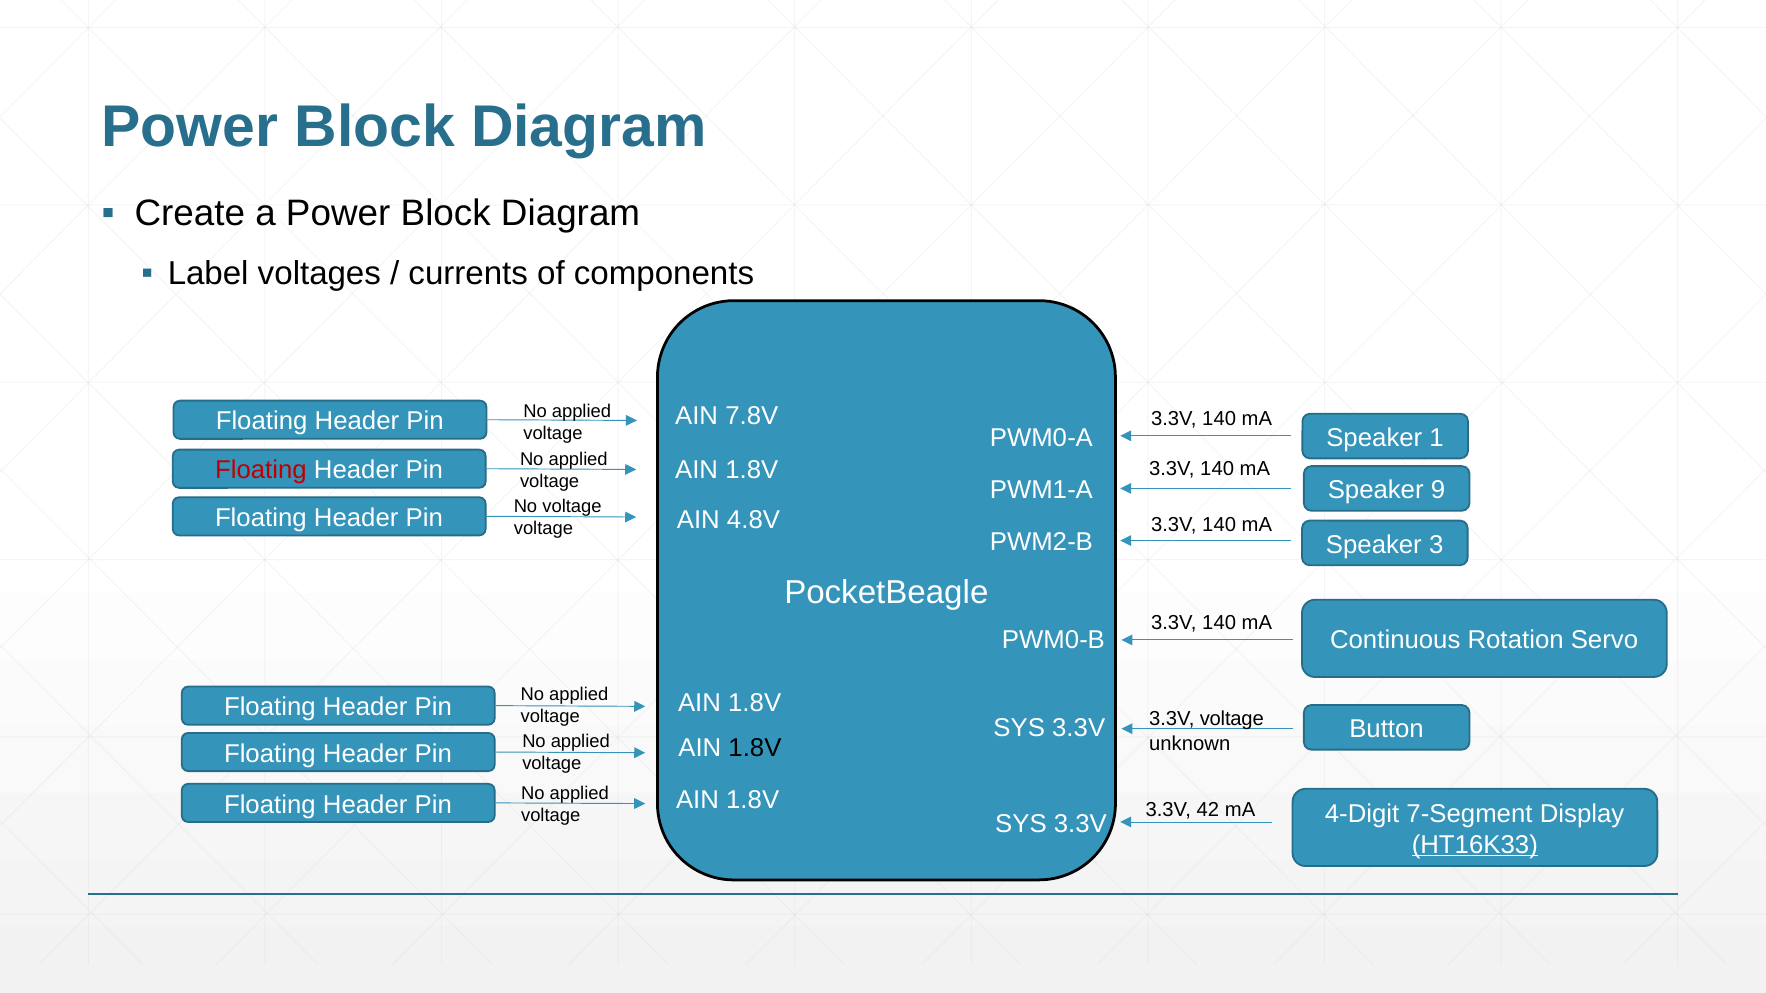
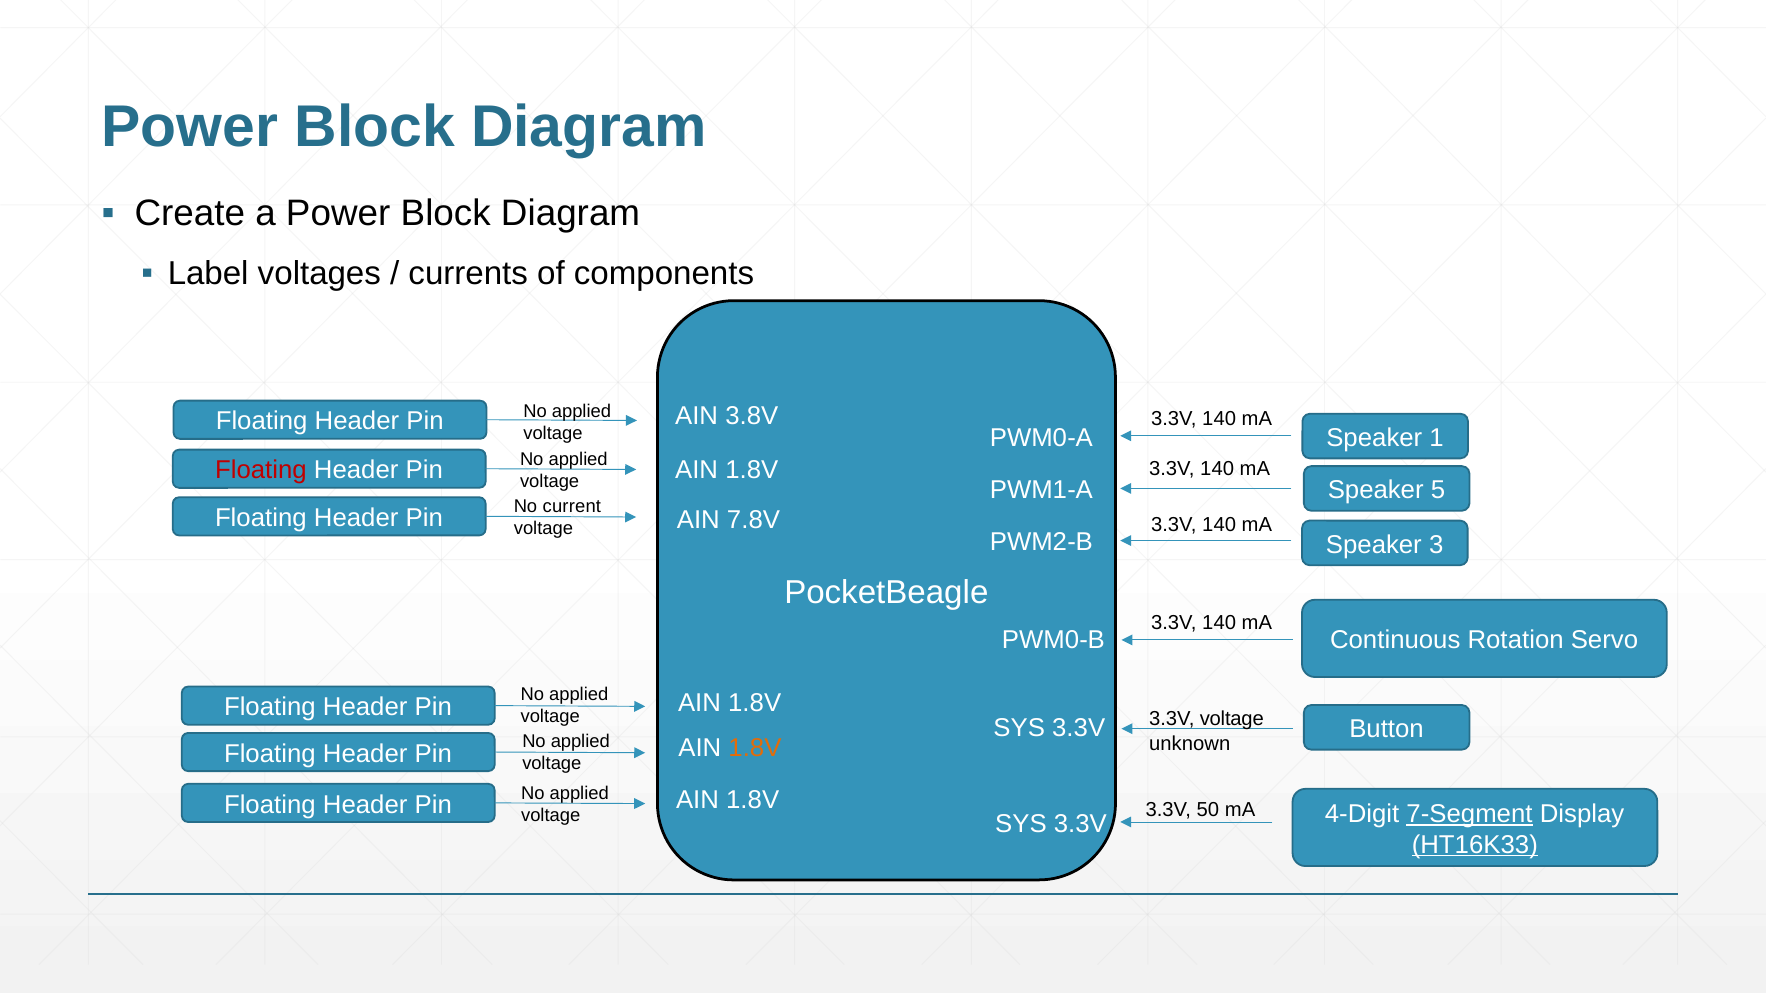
7.8V: 7.8V -> 3.8V
9: 9 -> 5
No voltage: voltage -> current
4.8V: 4.8V -> 7.8V
1.8V at (755, 748) colour: black -> orange
42: 42 -> 50
7-Segment underline: none -> present
